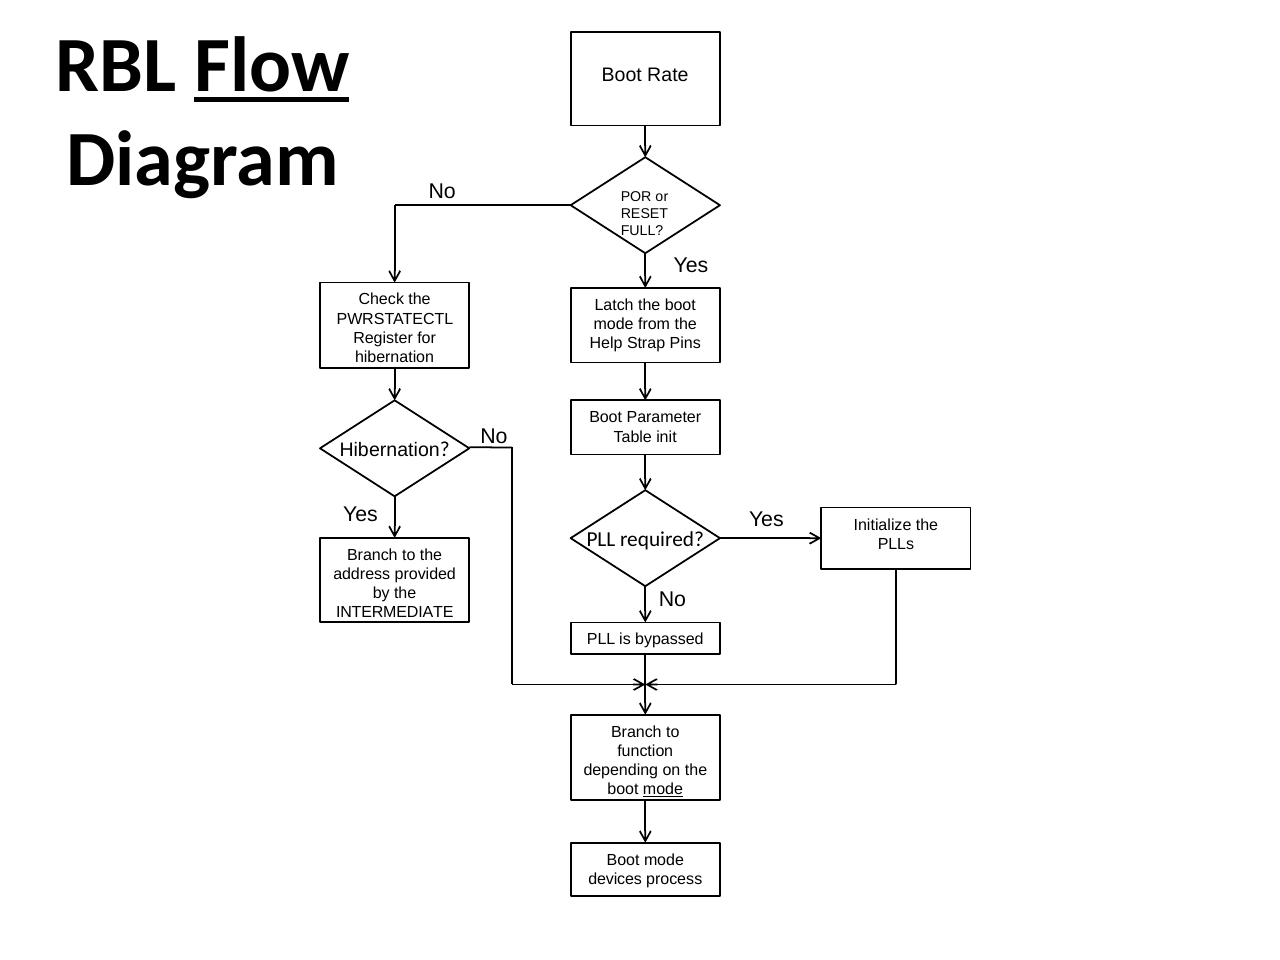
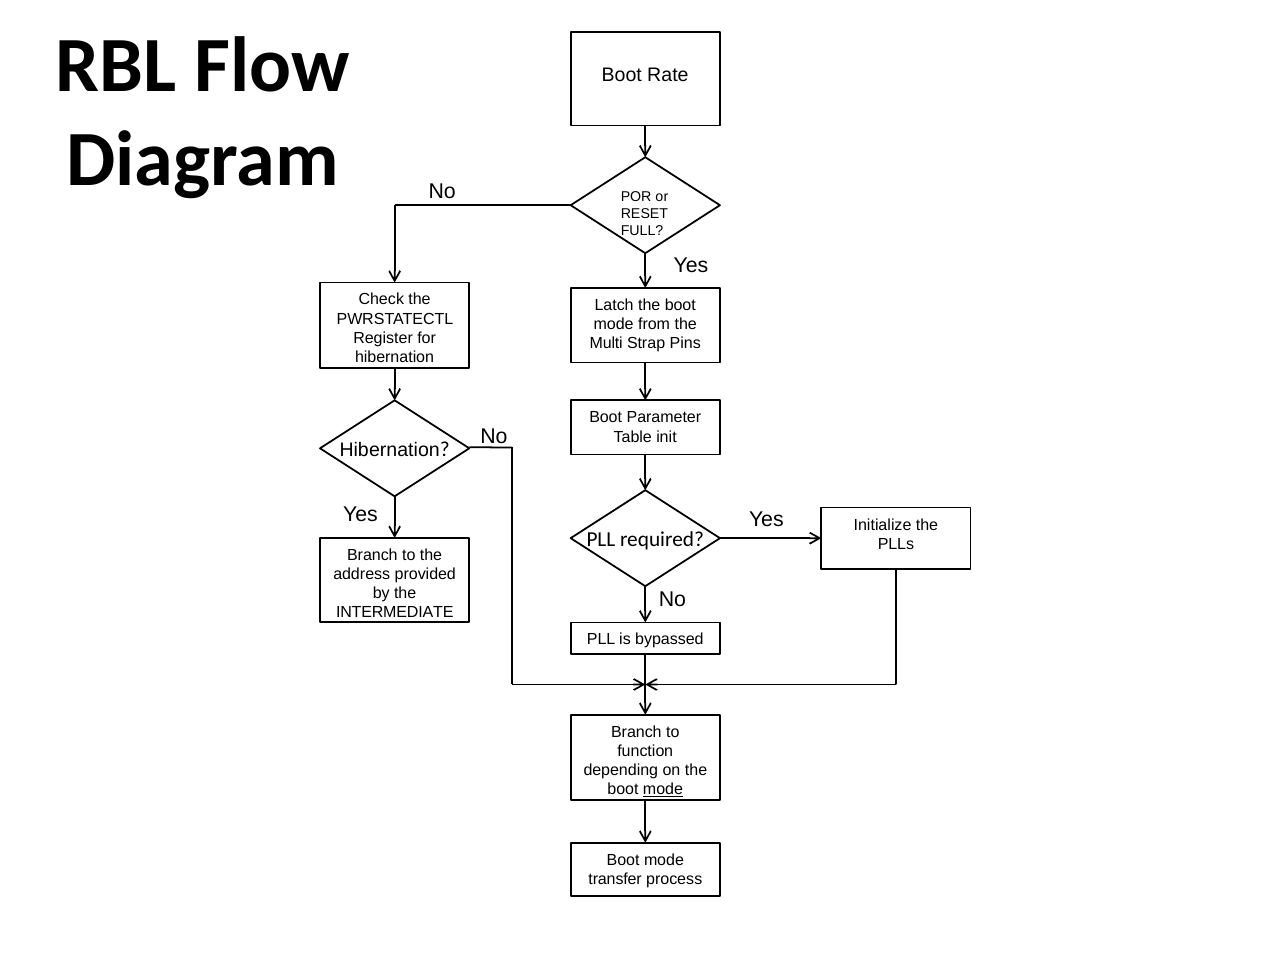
Flow underline: present -> none
Help: Help -> Multi
devices: devices -> transfer
